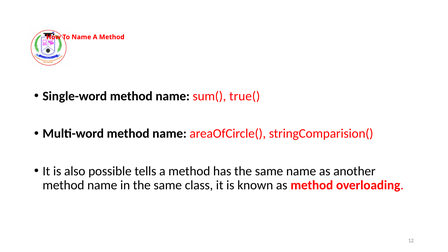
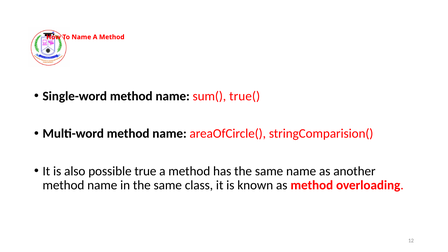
tells: tells -> true
